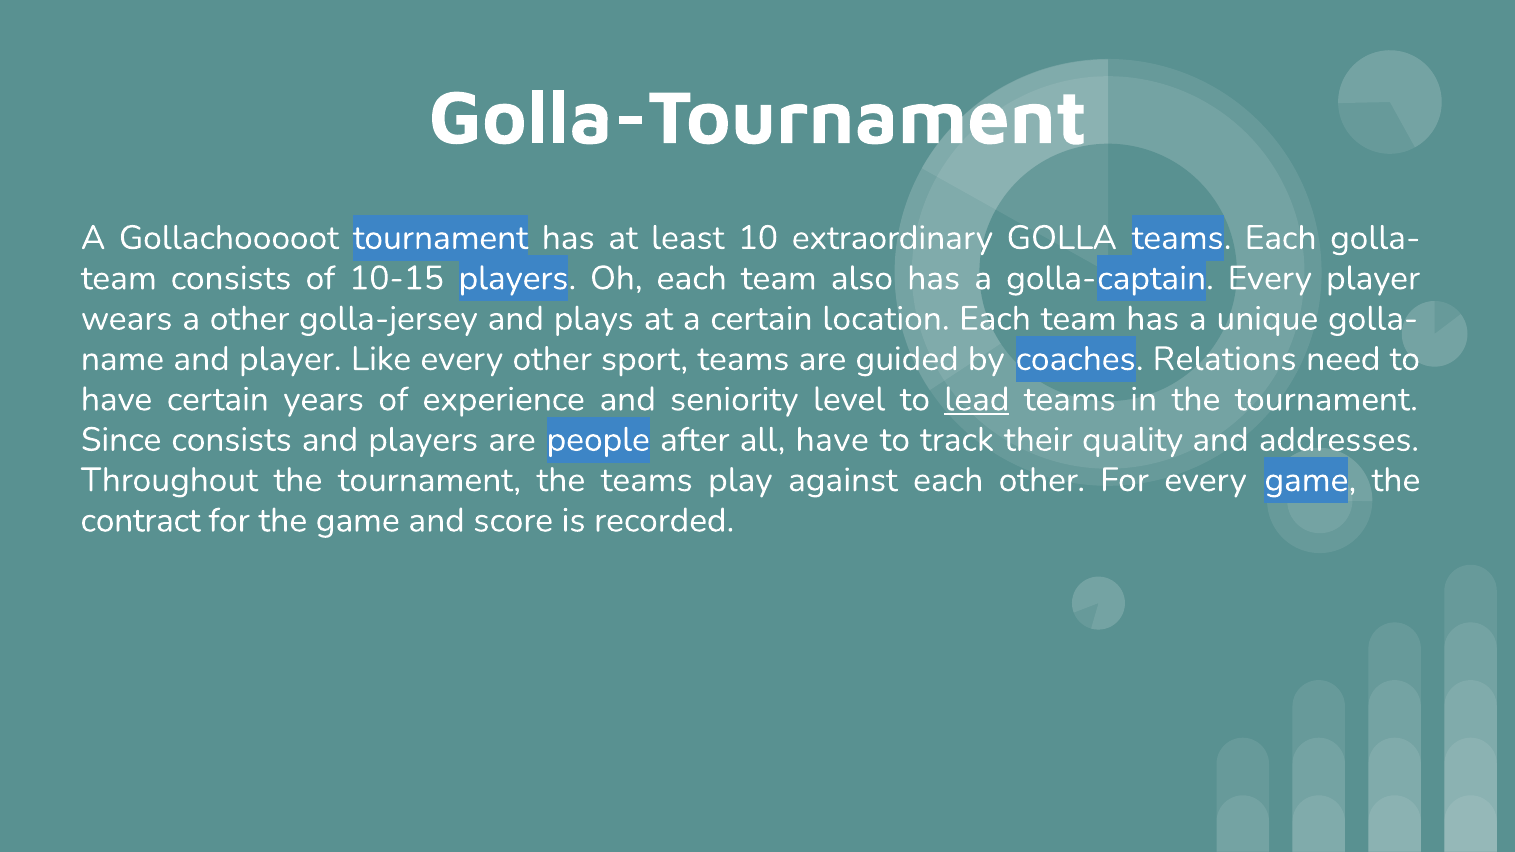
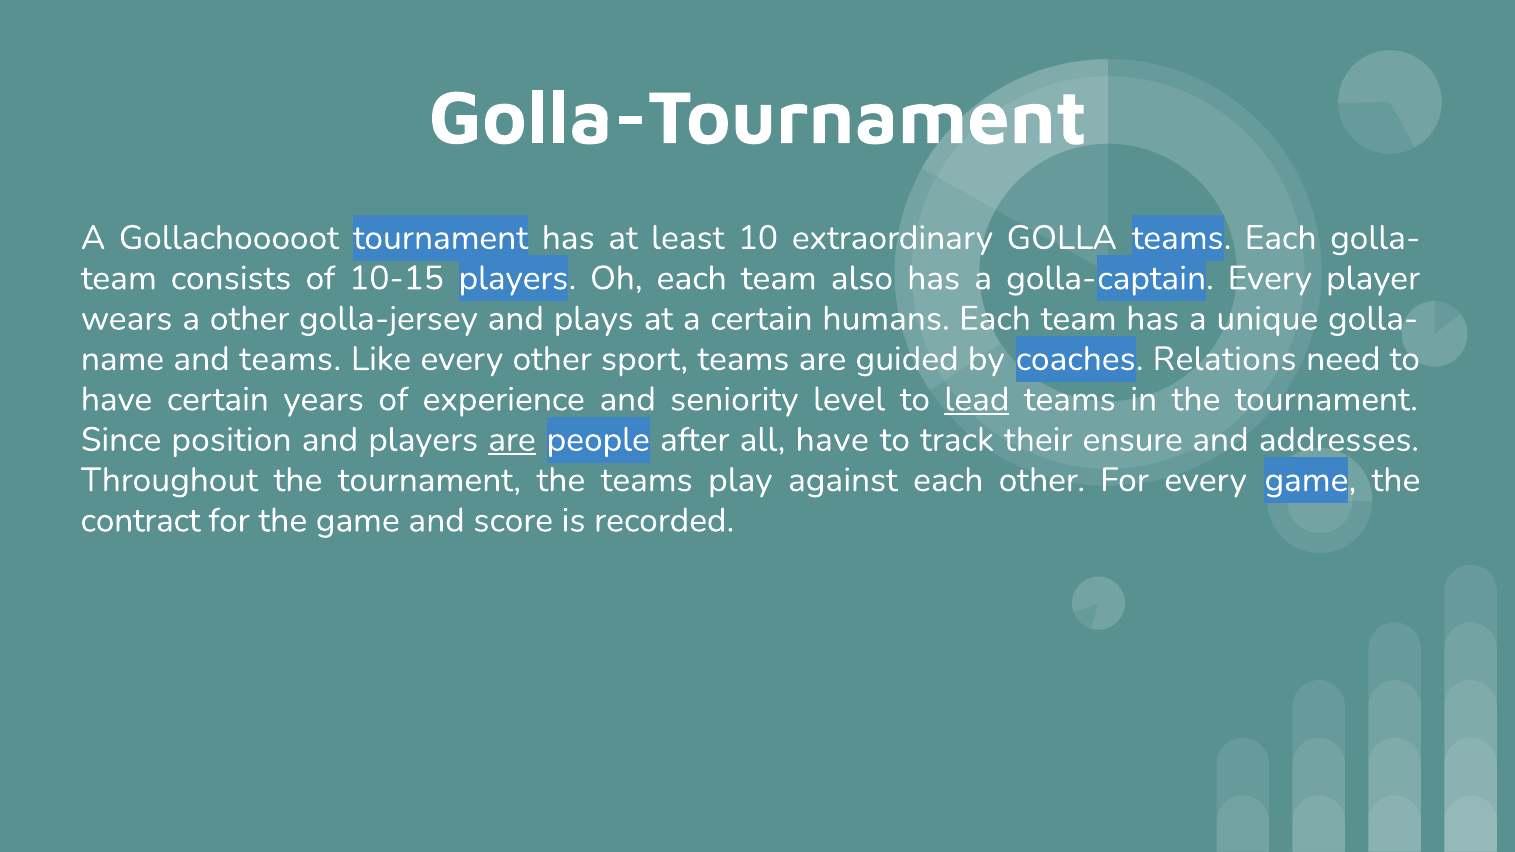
location: location -> humans
and player: player -> teams
Since consists: consists -> position
are at (512, 440) underline: none -> present
quality: quality -> ensure
